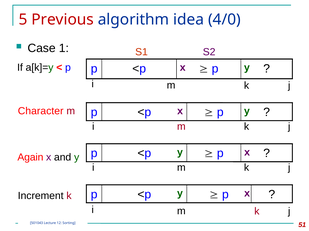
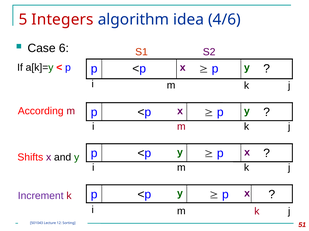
Previous: Previous -> Integers
4/0: 4/0 -> 4/6
1: 1 -> 6
Character: Character -> According
Again: Again -> Shifts
Increment colour: black -> purple
